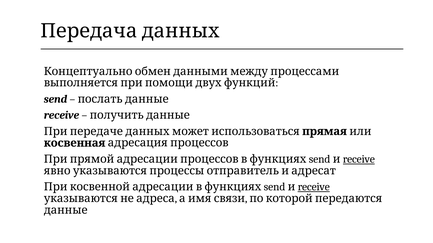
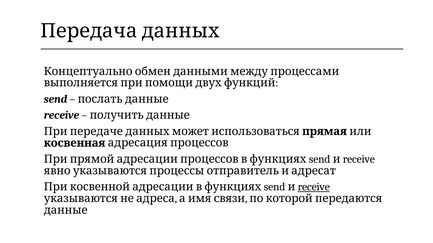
receive at (359, 159) underline: present -> none
